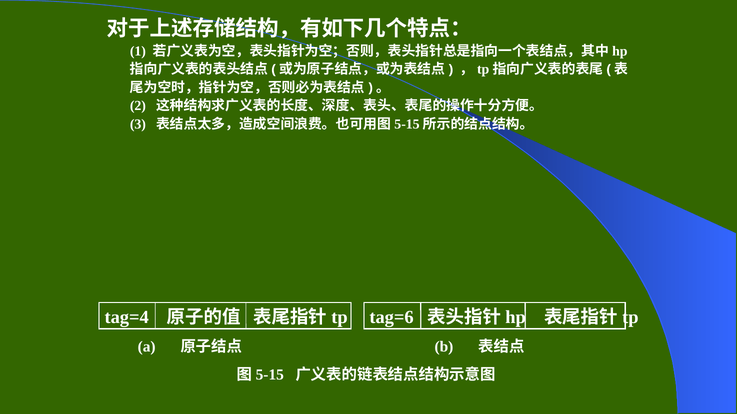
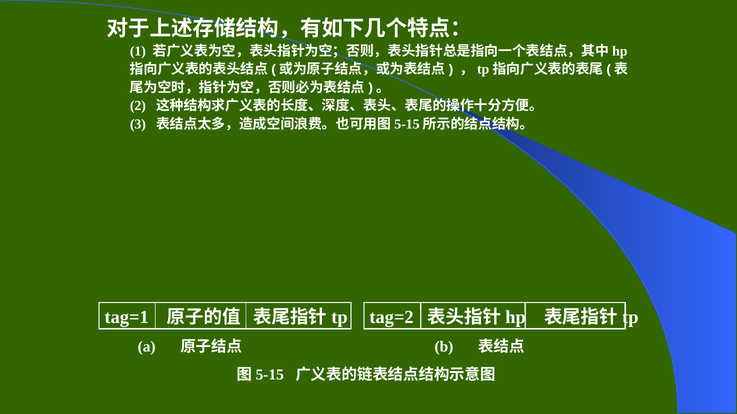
tag=4: tag=4 -> tag=1
tag=6: tag=6 -> tag=2
